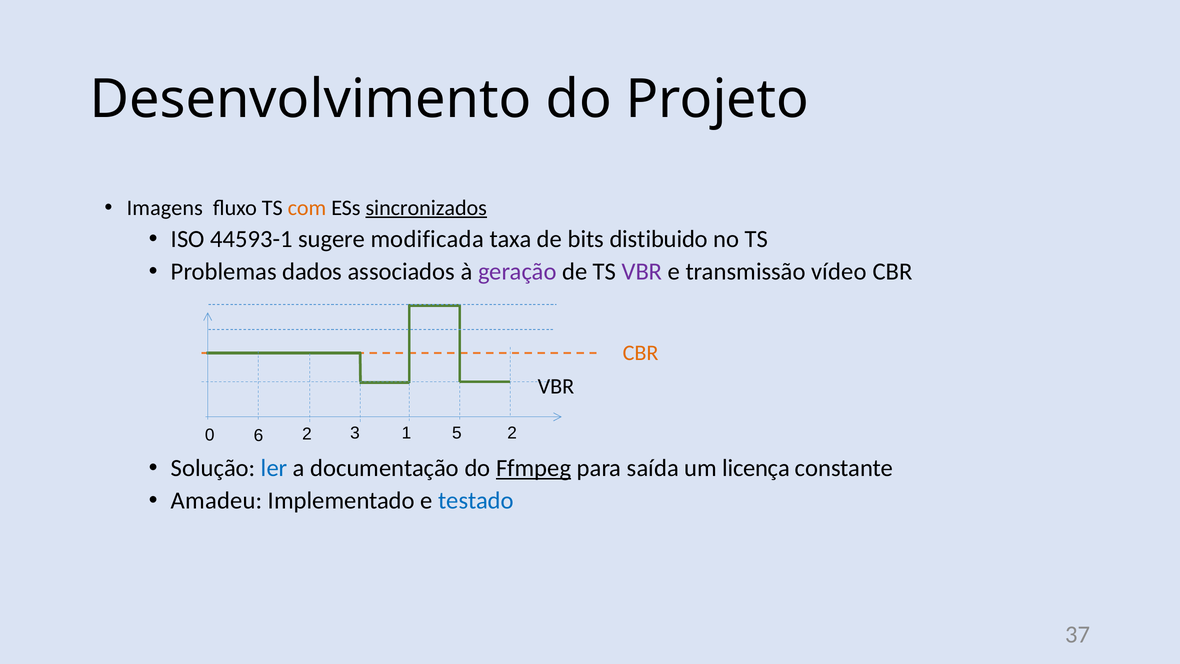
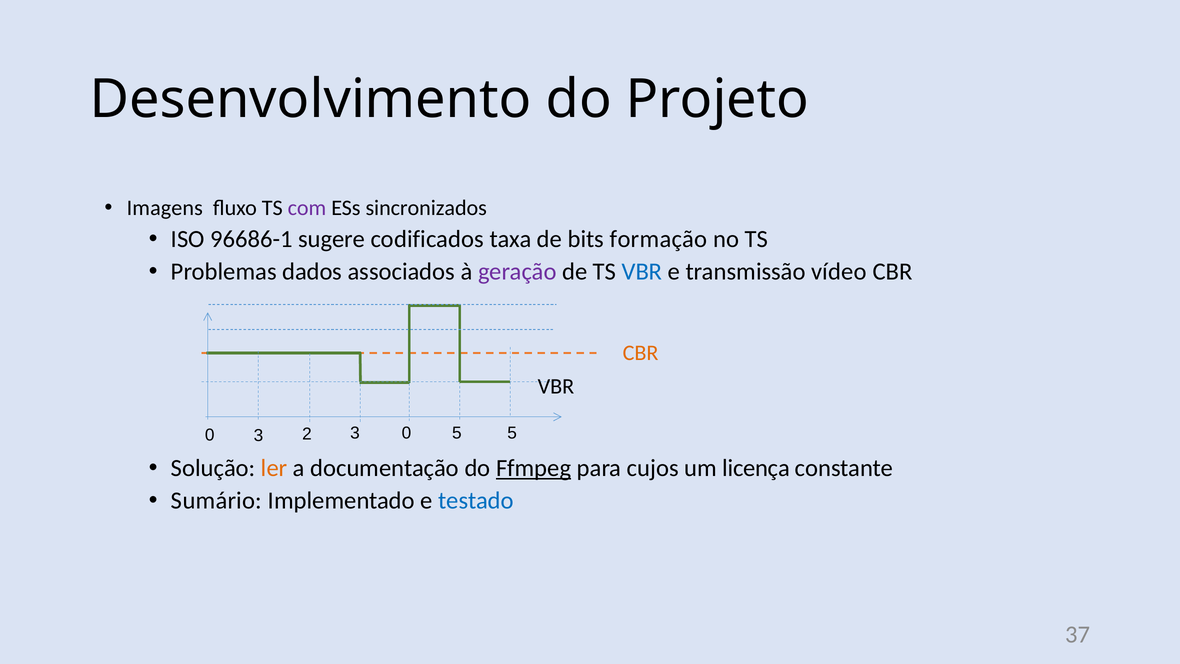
com colour: orange -> purple
sincronizados underline: present -> none
44593-1: 44593-1 -> 96686-1
modificada: modificada -> codificados
distibuido: distibuido -> formação
VBR at (642, 272) colour: purple -> blue
0 6: 6 -> 3
3 1: 1 -> 0
5 2: 2 -> 5
ler colour: blue -> orange
saída: saída -> cujos
Amadeu: Amadeu -> Sumário
